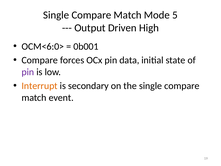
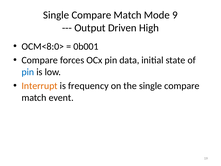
5: 5 -> 9
OCM<6:0>: OCM<6:0> -> OCM<8:0>
pin at (28, 72) colour: purple -> blue
secondary: secondary -> frequency
